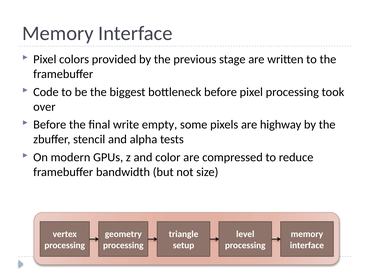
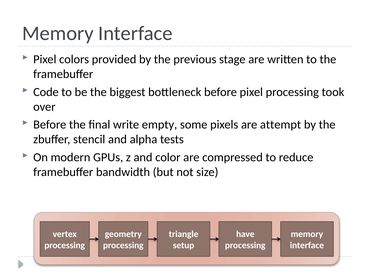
highway: highway -> attempt
level: level -> have
